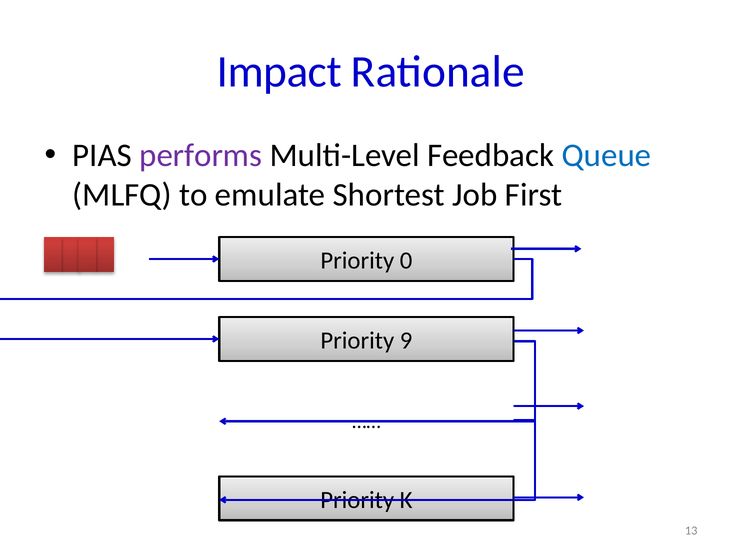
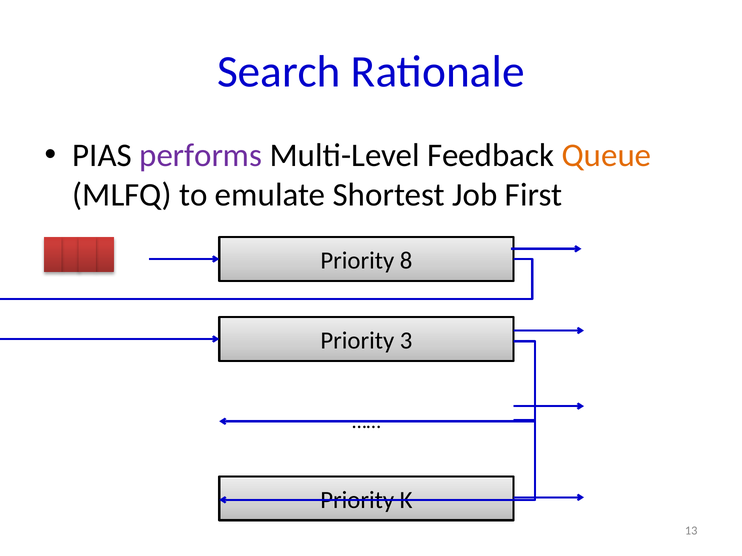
Impact: Impact -> Search
Queue colour: blue -> orange
0: 0 -> 8
9: 9 -> 3
